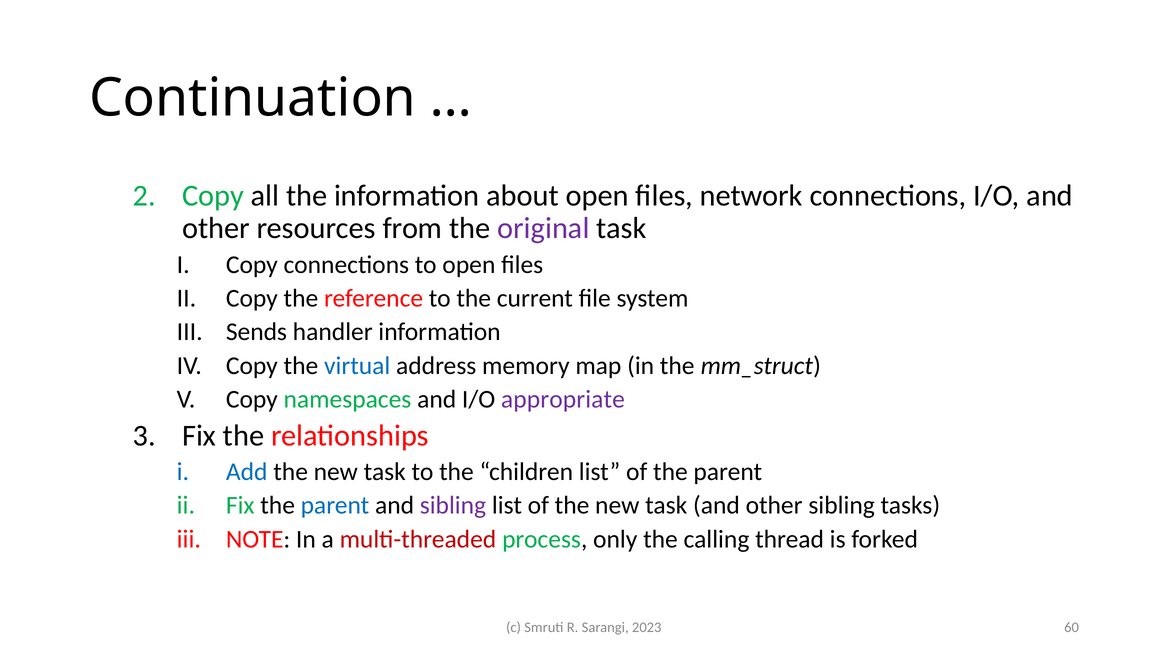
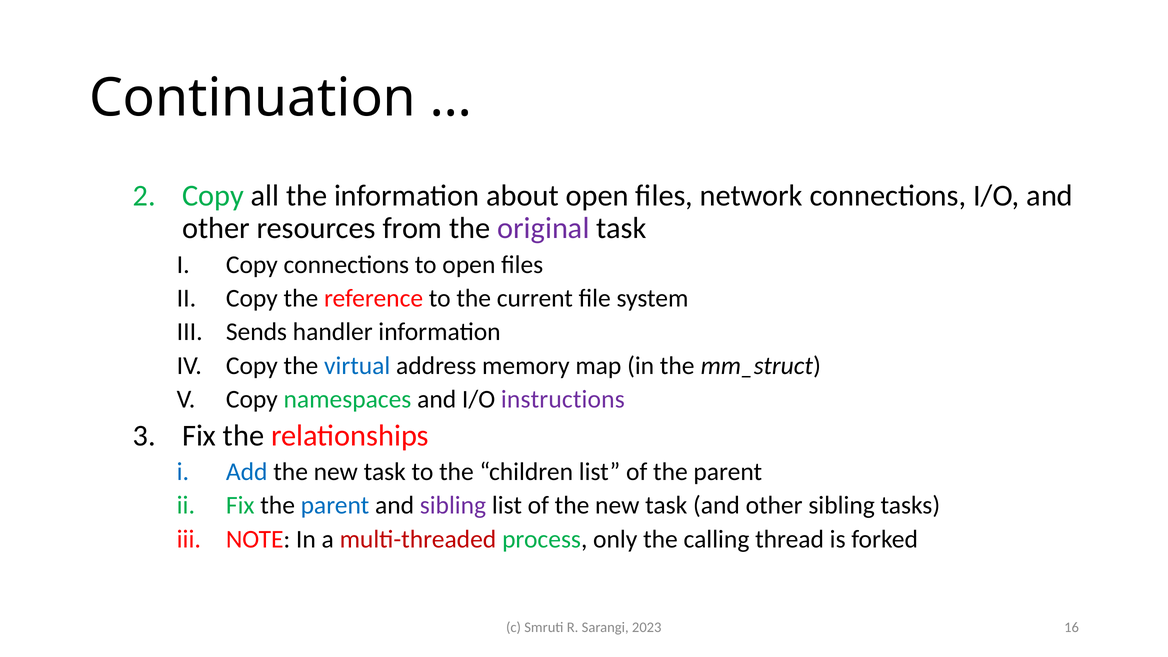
appropriate: appropriate -> instructions
60: 60 -> 16
